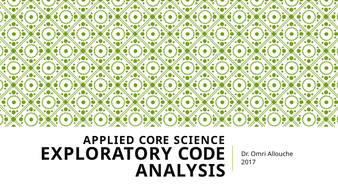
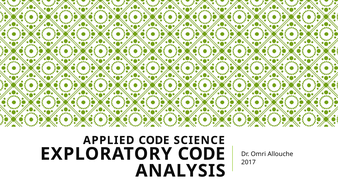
APPLIED CORE: CORE -> CODE
